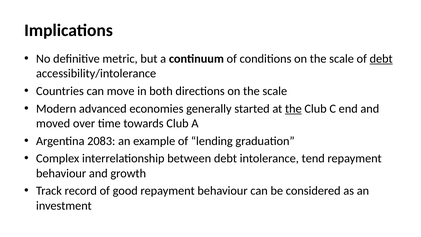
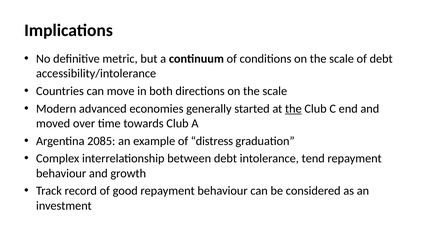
debt at (381, 59) underline: present -> none
2083: 2083 -> 2085
lending: lending -> distress
